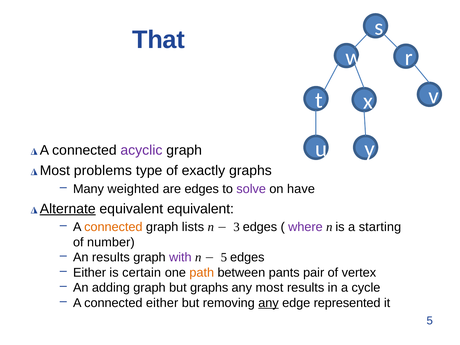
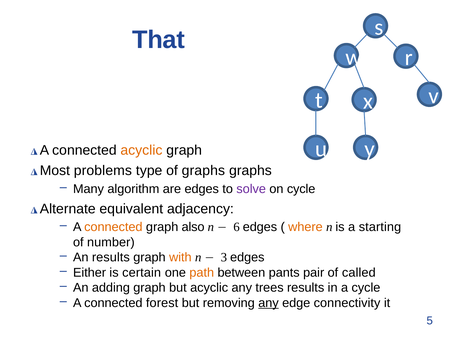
acyclic at (141, 150) colour: purple -> orange
of exactly: exactly -> graphs
weighted: weighted -> algorithm
on have: have -> cycle
Alternate underline: present -> none
equivalent equivalent: equivalent -> adjacency
lists: lists -> also
3: 3 -> 6
where colour: purple -> orange
with colour: purple -> orange
5 at (224, 258): 5 -> 3
vertex: vertex -> called
but graphs: graphs -> acyclic
any most: most -> trees
connected either: either -> forest
represented: represented -> connectivity
